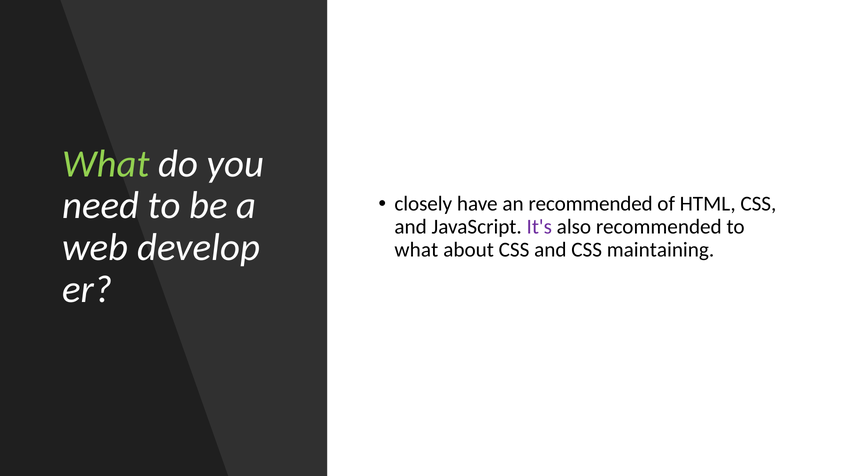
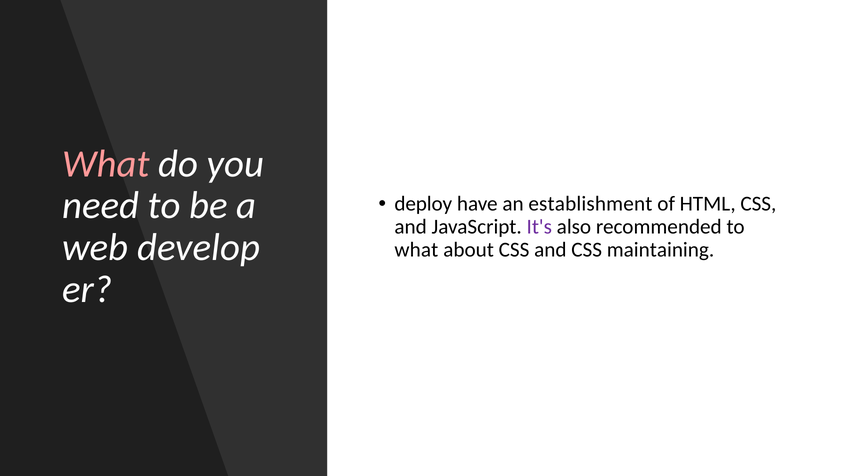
What at (106, 164) colour: light green -> pink
closely: closely -> deploy
an recommended: recommended -> establishment
